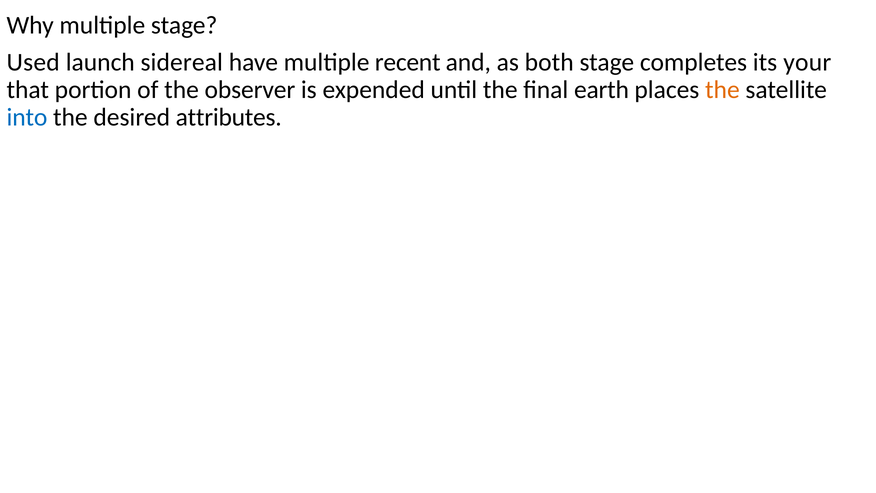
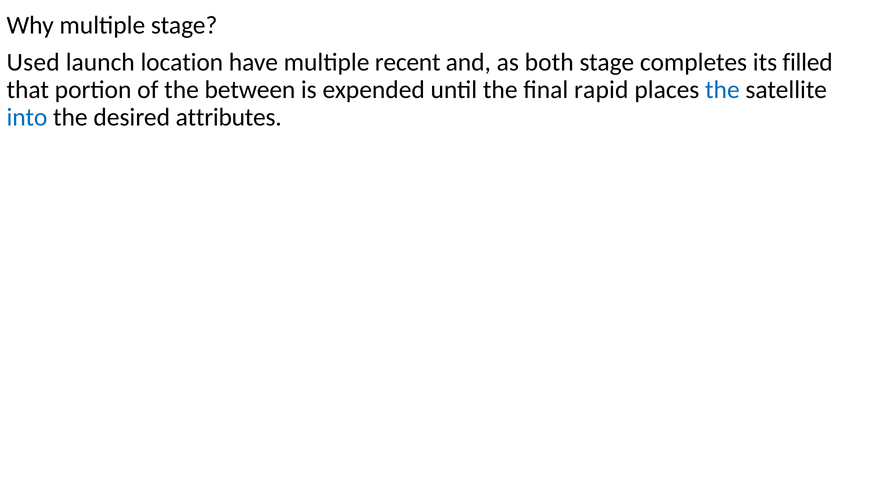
sidereal: sidereal -> location
your: your -> filled
observer: observer -> between
earth: earth -> rapid
the at (722, 90) colour: orange -> blue
